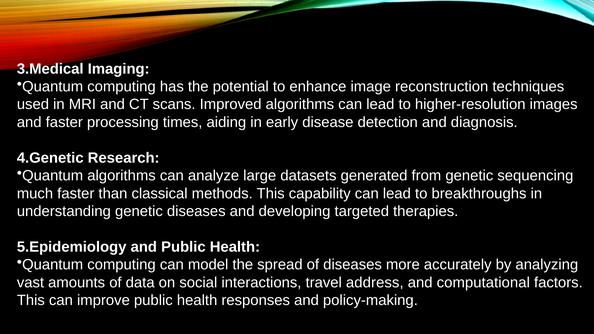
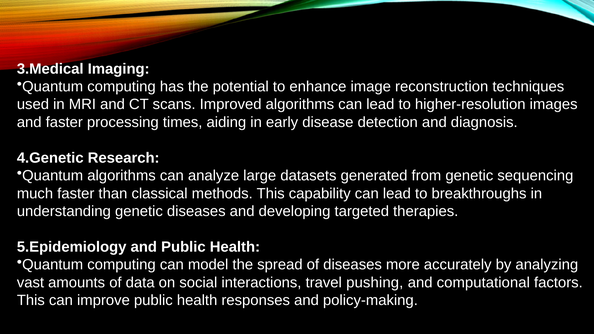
address: address -> pushing
